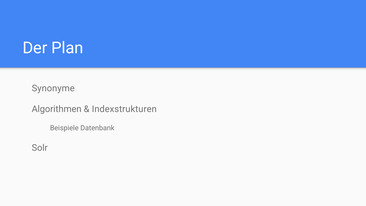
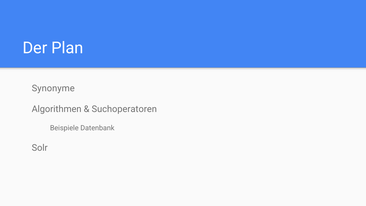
Indexstrukturen: Indexstrukturen -> Suchoperatoren
